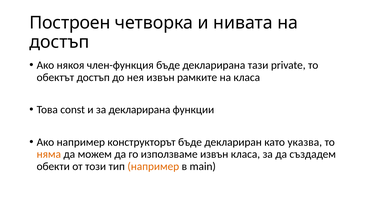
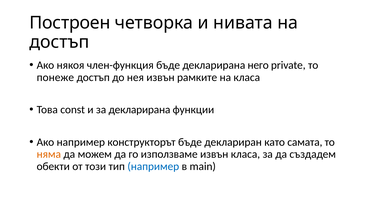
тази: тази -> него
обектът: обектът -> понеже
указва: указва -> самата
например at (153, 166) colour: orange -> blue
